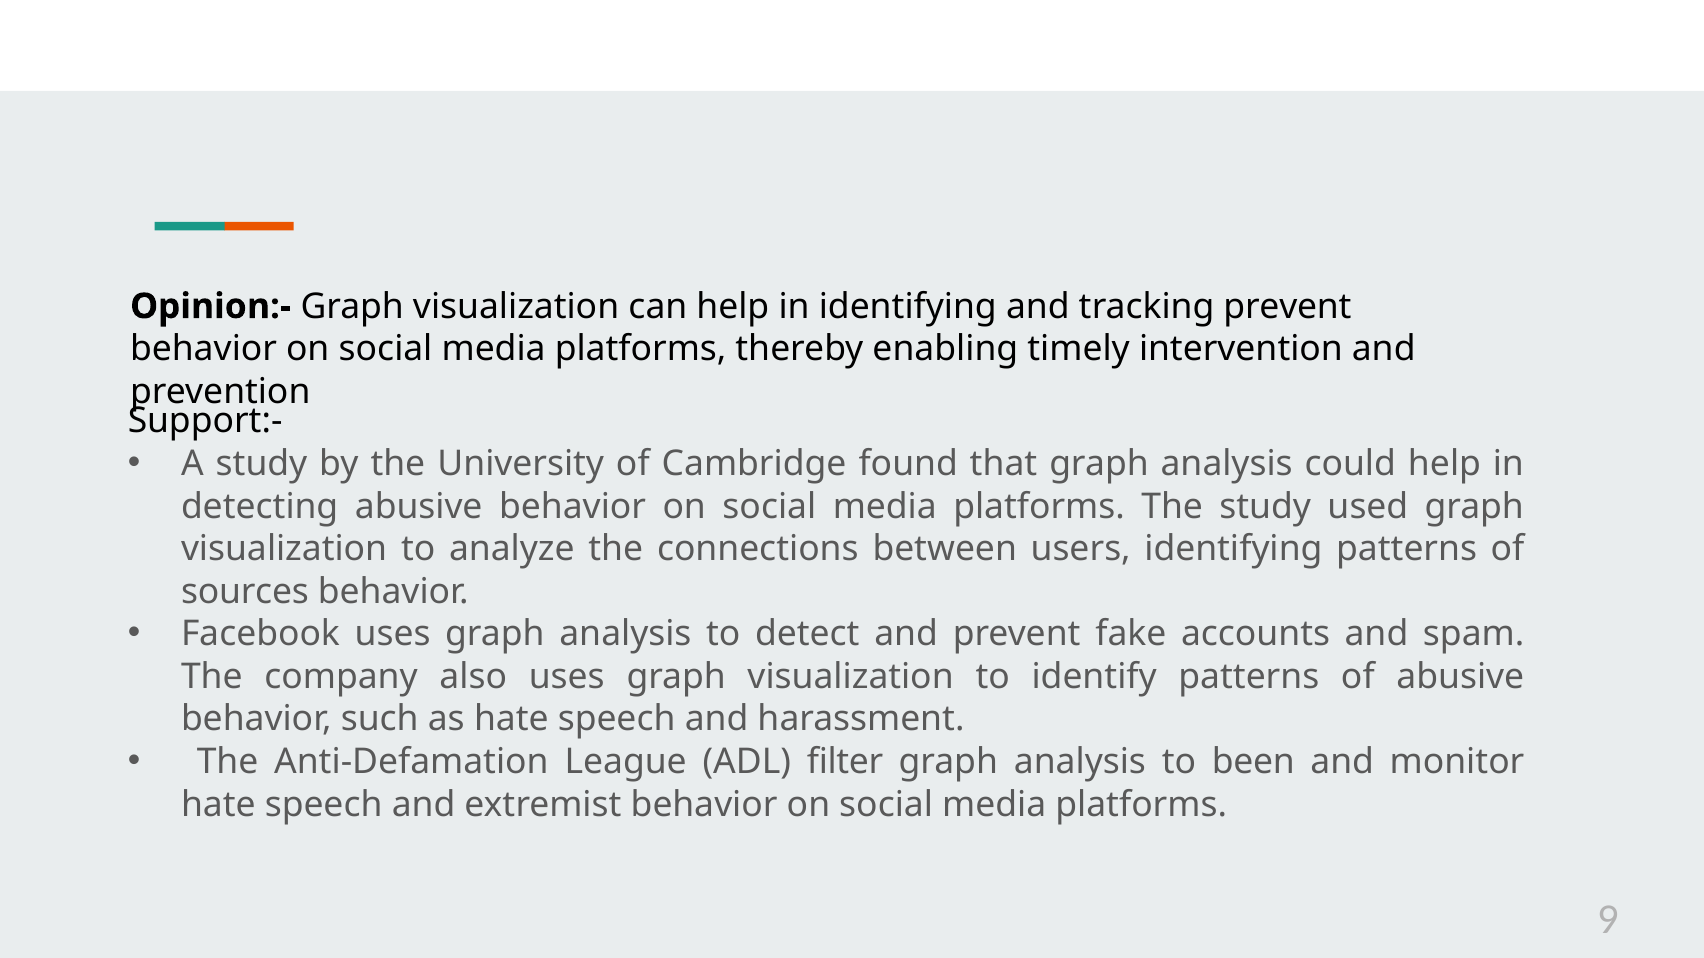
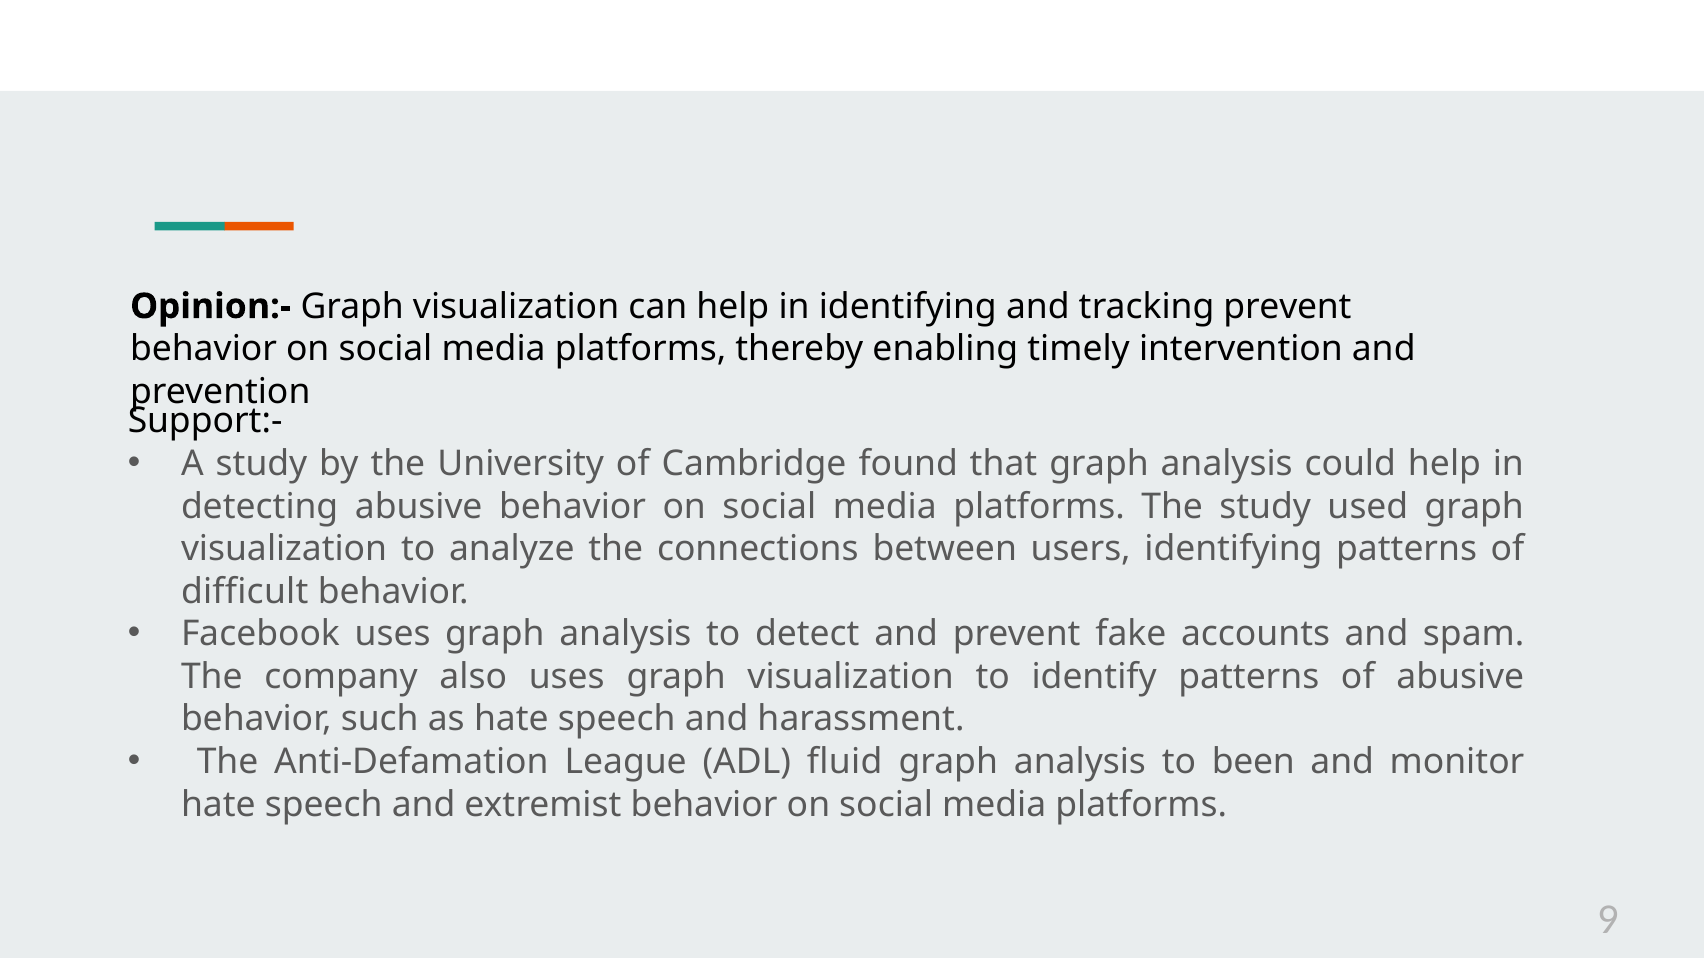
sources: sources -> difficult
filter: filter -> fluid
